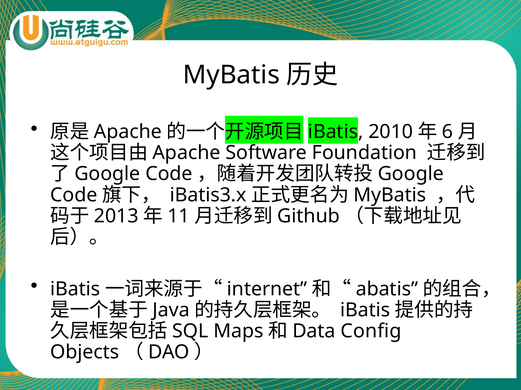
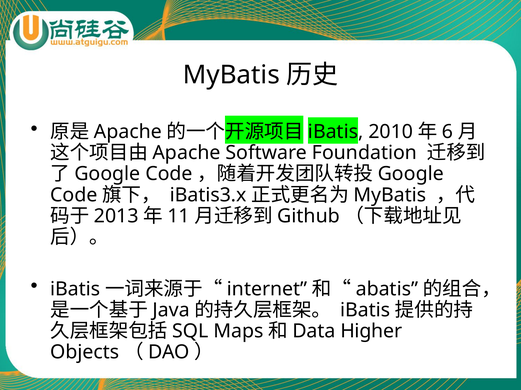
Config: Config -> Higher
